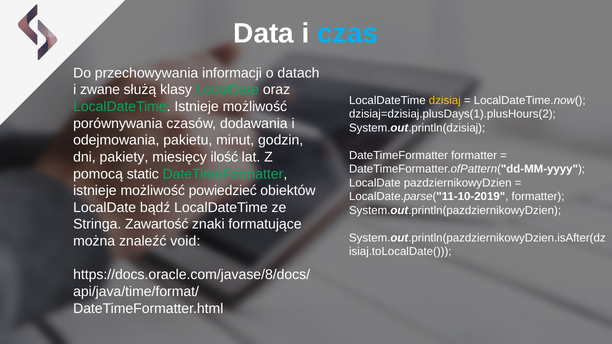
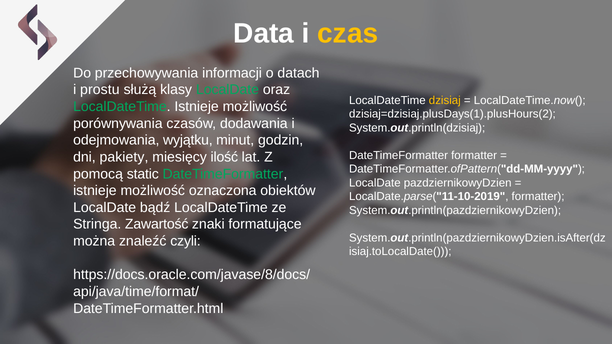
czas colour: light blue -> yellow
zwane: zwane -> prostu
pakietu: pakietu -> wyjątku
powiedzieć: powiedzieć -> oznaczona
void: void -> czyli
